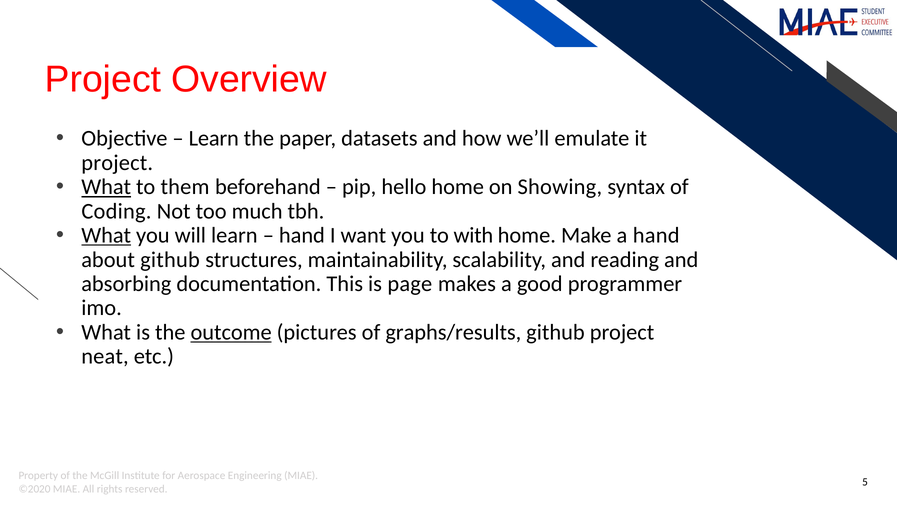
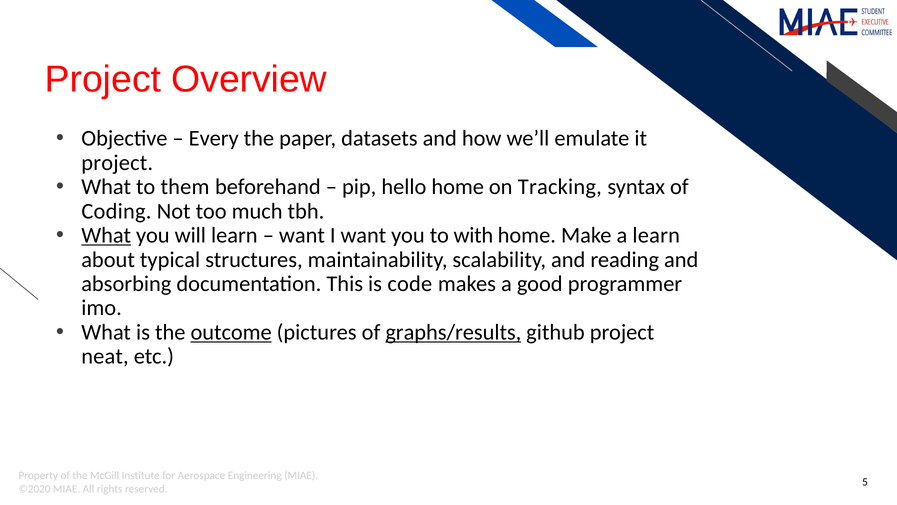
Learn at (214, 138): Learn -> Every
What at (106, 187) underline: present -> none
Showing: Showing -> Tracking
hand at (302, 235): hand -> want
a hand: hand -> learn
about github: github -> typical
page: page -> code
graphs/results underline: none -> present
